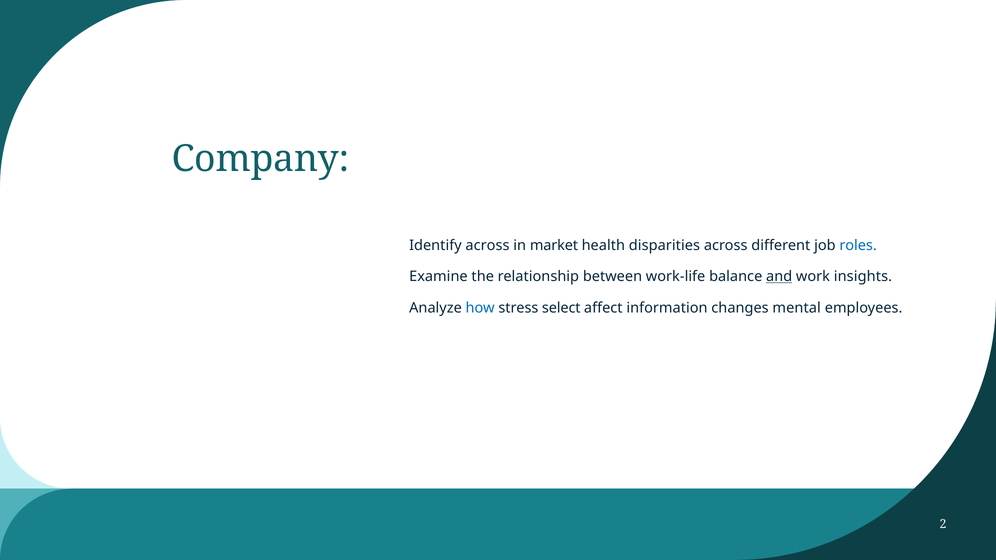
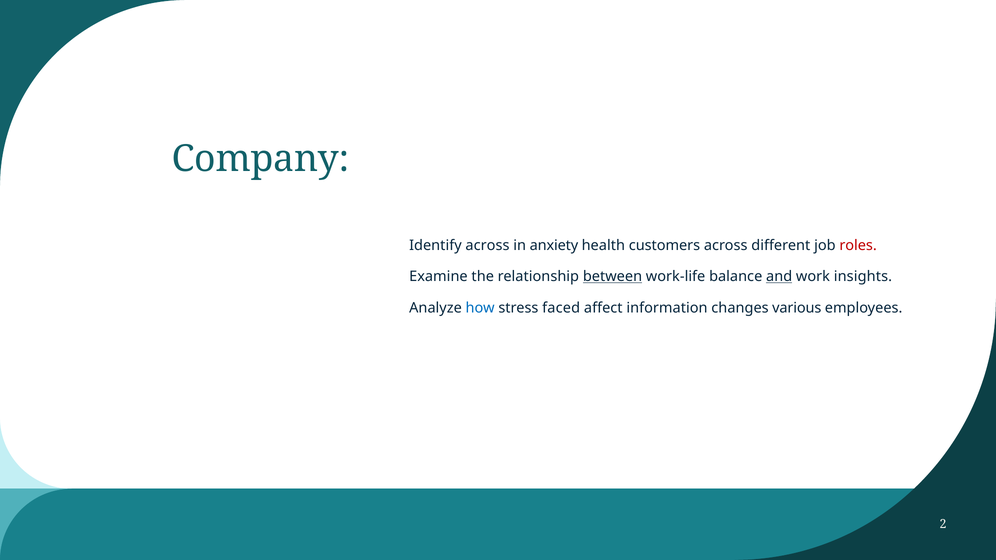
market: market -> anxiety
disparities: disparities -> customers
roles colour: blue -> red
between underline: none -> present
select: select -> faced
mental: mental -> various
